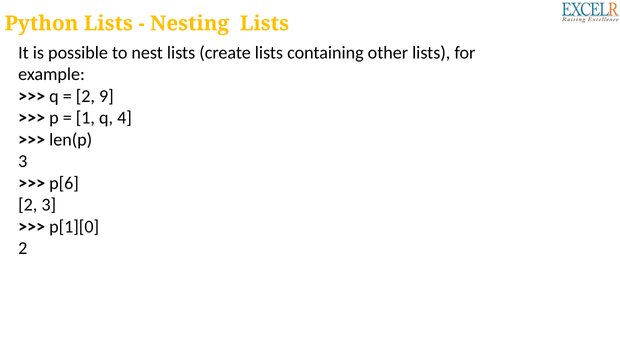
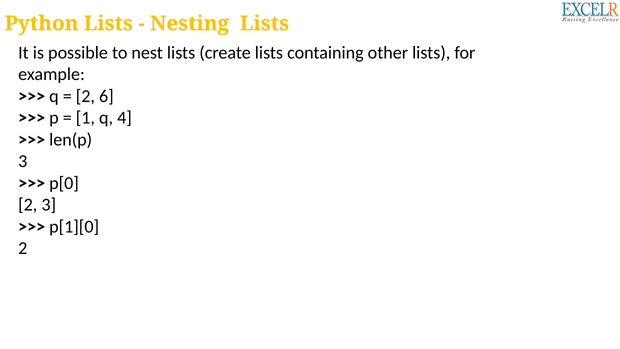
9: 9 -> 6
p[6: p[6 -> p[0
